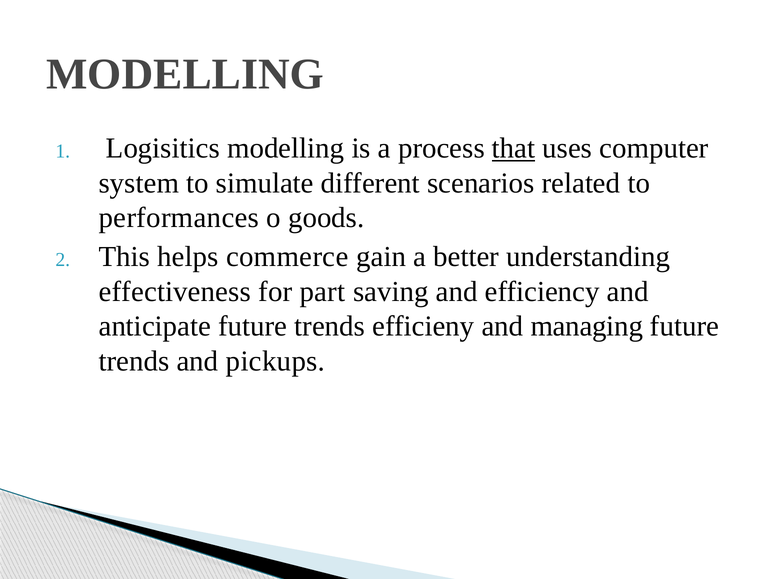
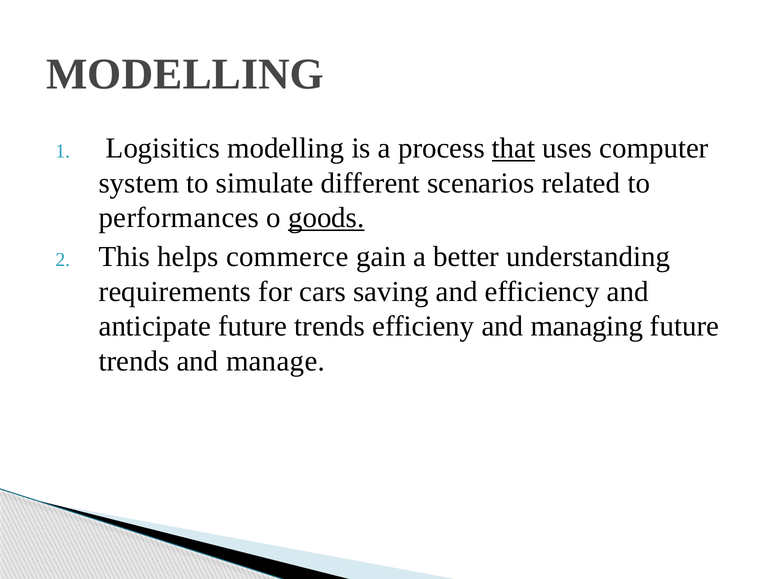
goods underline: none -> present
effectiveness: effectiveness -> requirements
part: part -> cars
pickups: pickups -> manage
